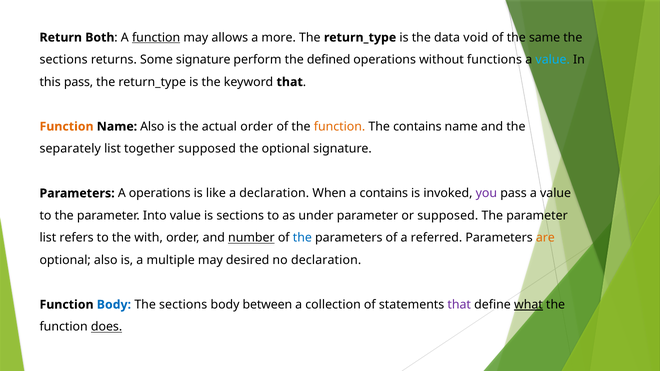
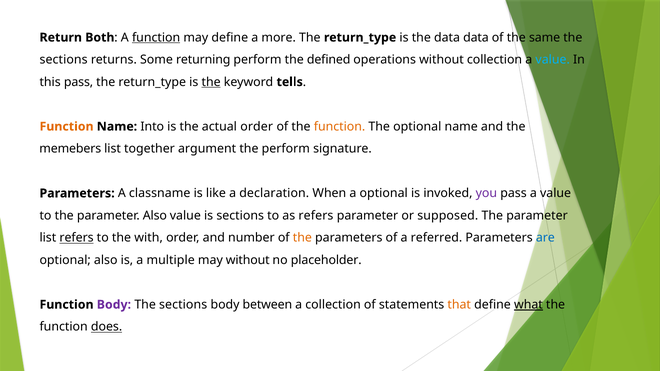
may allows: allows -> define
data void: void -> data
Some signature: signature -> returning
without functions: functions -> collection
the at (211, 82) underline: none -> present
keyword that: that -> tells
Name Also: Also -> Into
The contains: contains -> optional
separately: separately -> memebers
together supposed: supposed -> argument
the optional: optional -> perform
A operations: operations -> classname
a contains: contains -> optional
parameter Into: Into -> Also
as under: under -> refers
refers at (77, 238) underline: none -> present
number underline: present -> none
the at (302, 238) colour: blue -> orange
are colour: orange -> blue
may desired: desired -> without
no declaration: declaration -> placeholder
Body at (114, 305) colour: blue -> purple
that at (459, 305) colour: purple -> orange
